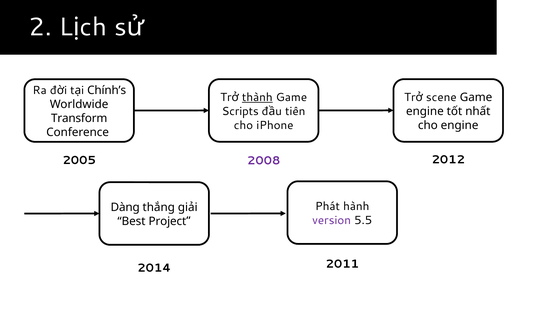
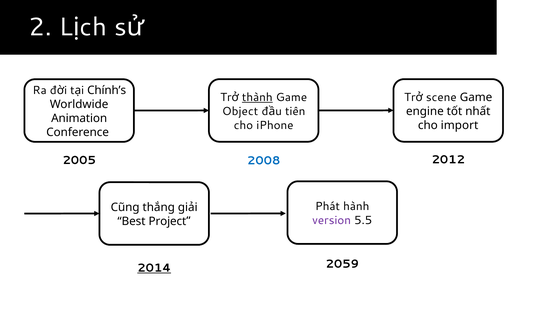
Scripts: Scripts -> Object
Transform: Transform -> Animation
cho engine: engine -> import
2008 colour: purple -> blue
Dàng: Dàng -> Cũng
2011: 2011 -> 2059
2014 underline: none -> present
